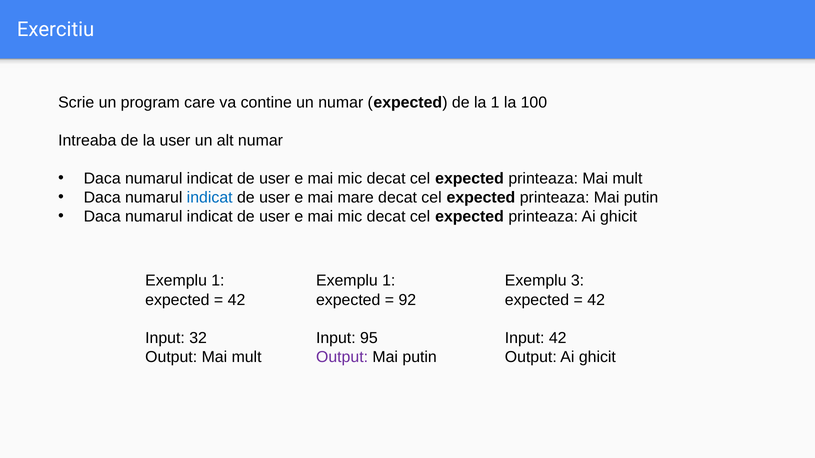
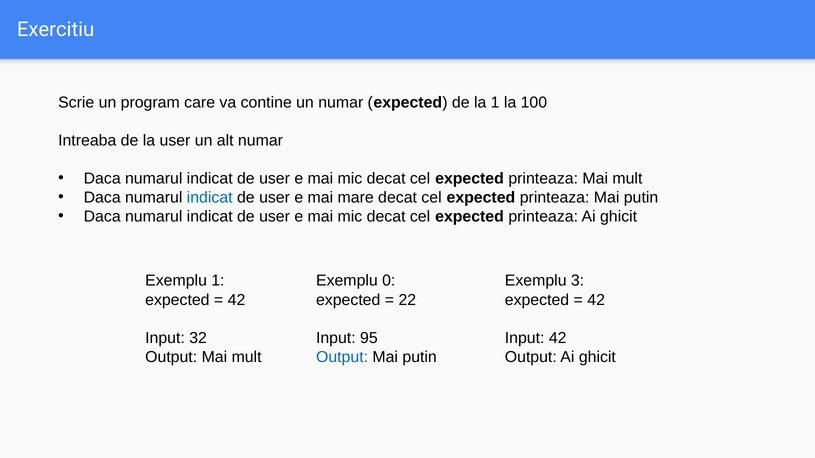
1 at (389, 281): 1 -> 0
92: 92 -> 22
Output at (342, 357) colour: purple -> blue
